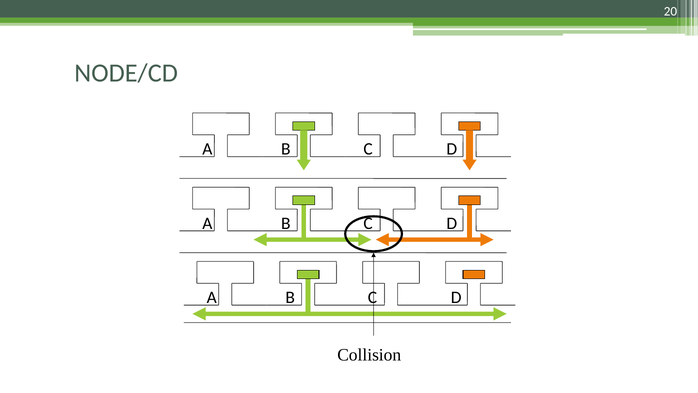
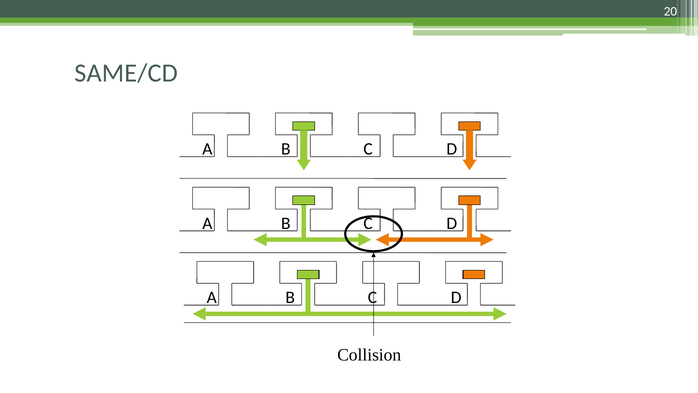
NODE/CD: NODE/CD -> SAME/CD
